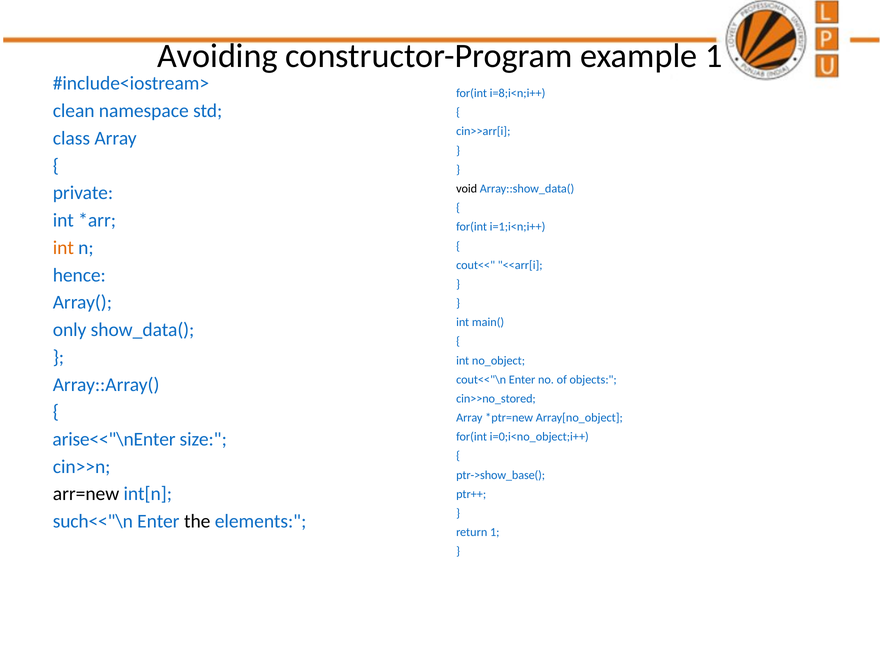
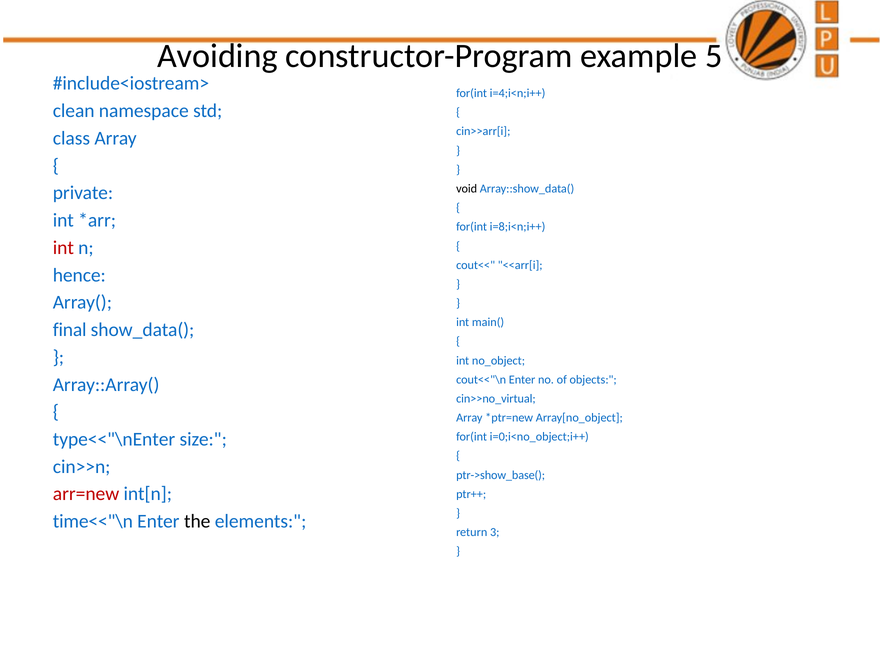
example 1: 1 -> 5
i=8;i<n;i++: i=8;i<n;i++ -> i=4;i<n;i++
i=1;i<n;i++: i=1;i<n;i++ -> i=8;i<n;i++
int at (63, 248) colour: orange -> red
only: only -> final
cin>>no_stored: cin>>no_stored -> cin>>no_virtual
arise<<"\nEnter: arise<<"\nEnter -> type<<"\nEnter
arr=new colour: black -> red
such<<"\n: such<<"\n -> time<<"\n
return 1: 1 -> 3
